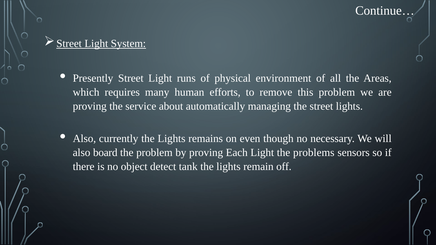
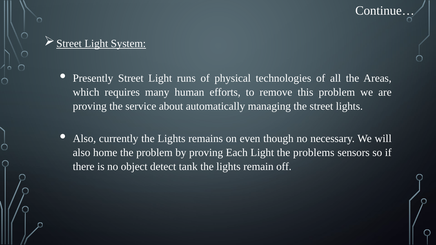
environment: environment -> technologies
board: board -> home
